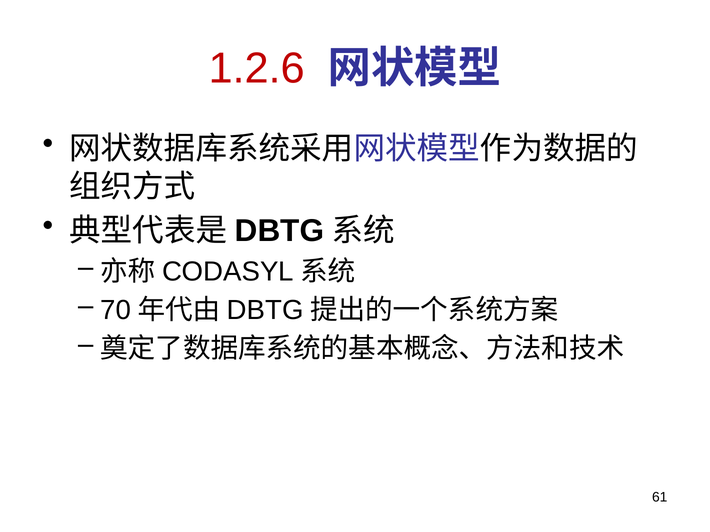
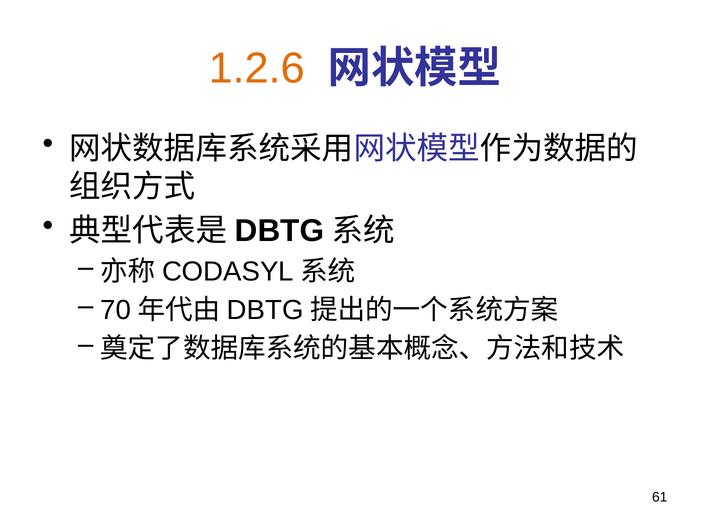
1.2.6 colour: red -> orange
